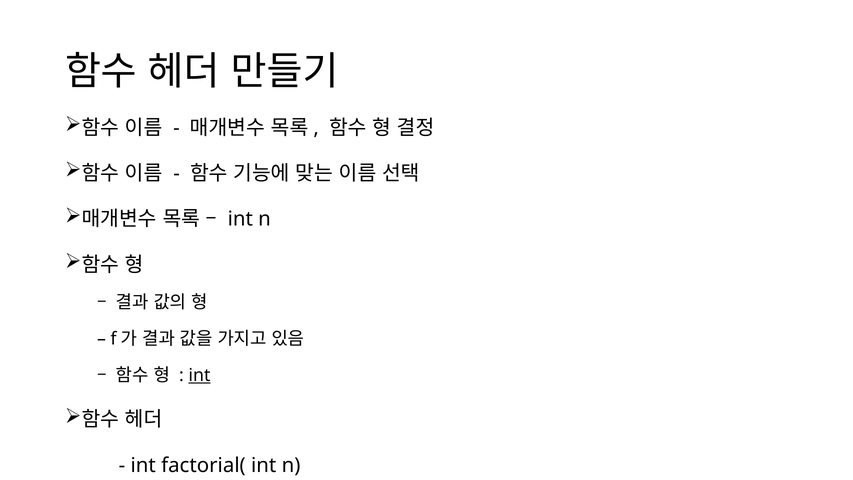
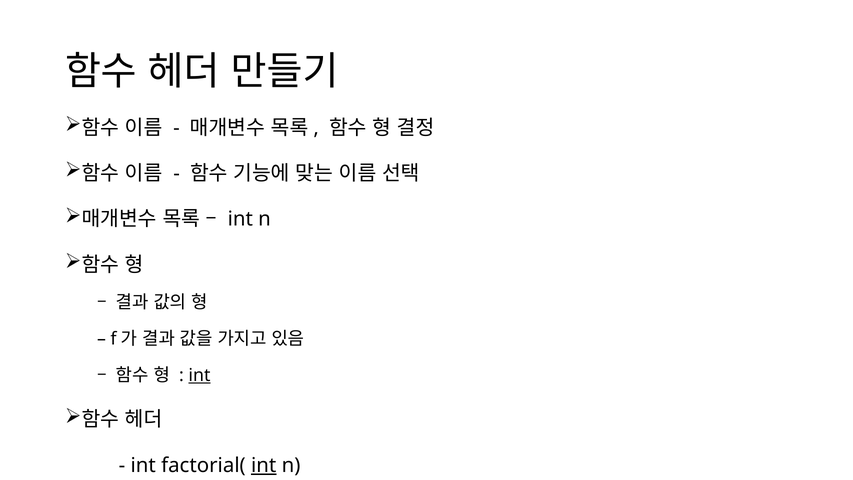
int at (264, 465) underline: none -> present
